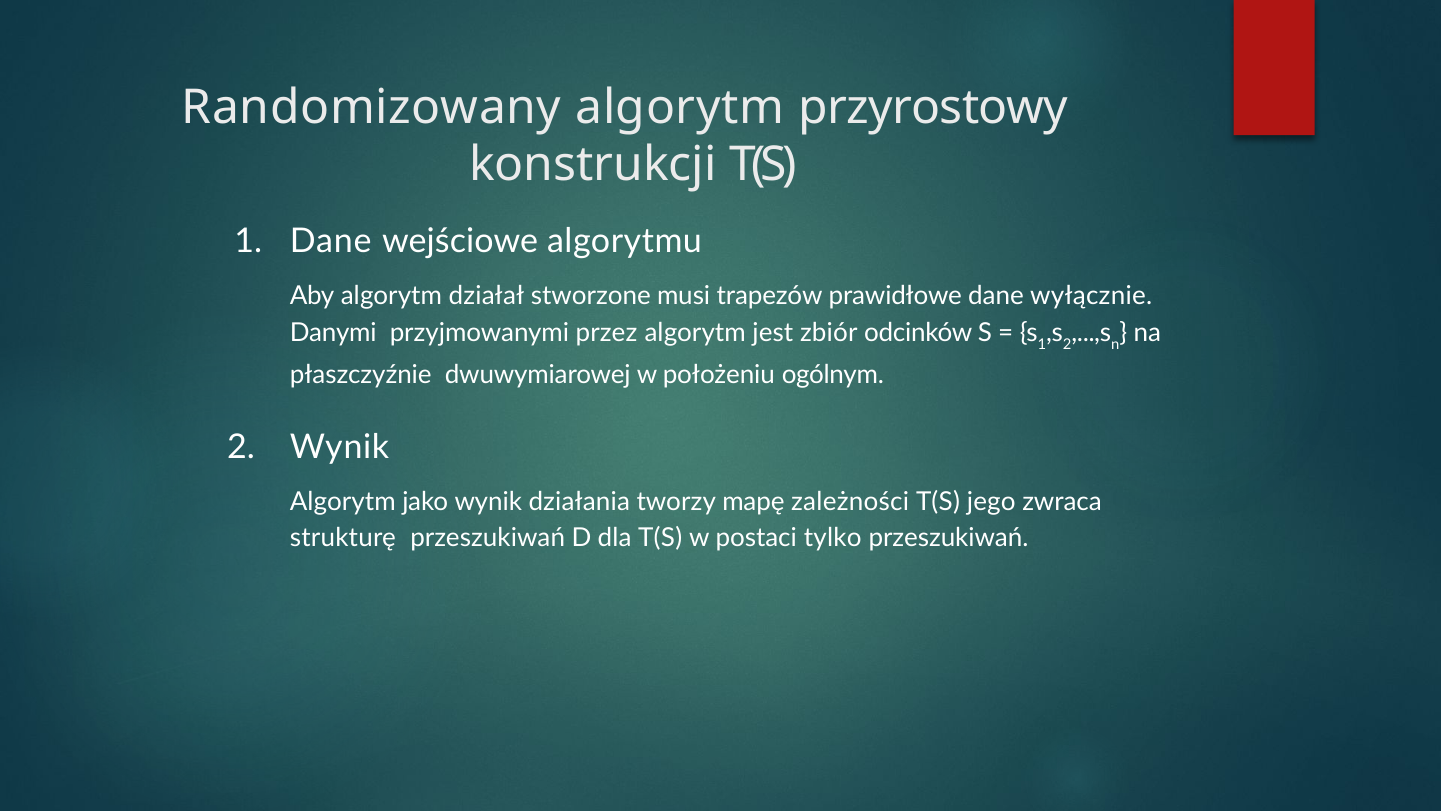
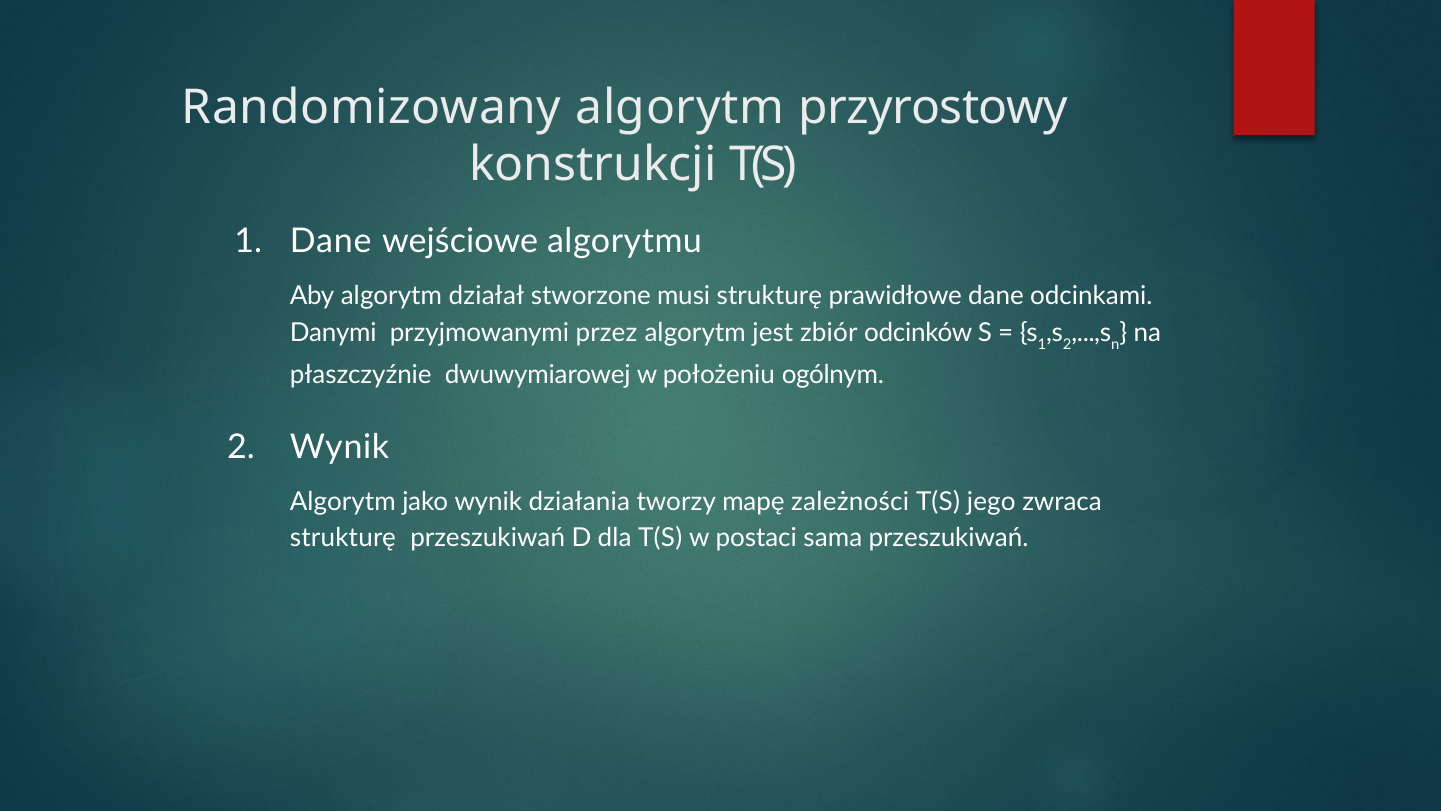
musi trapezów: trapezów -> strukturę
wyłącznie: wyłącznie -> odcinkami
tylko: tylko -> sama
